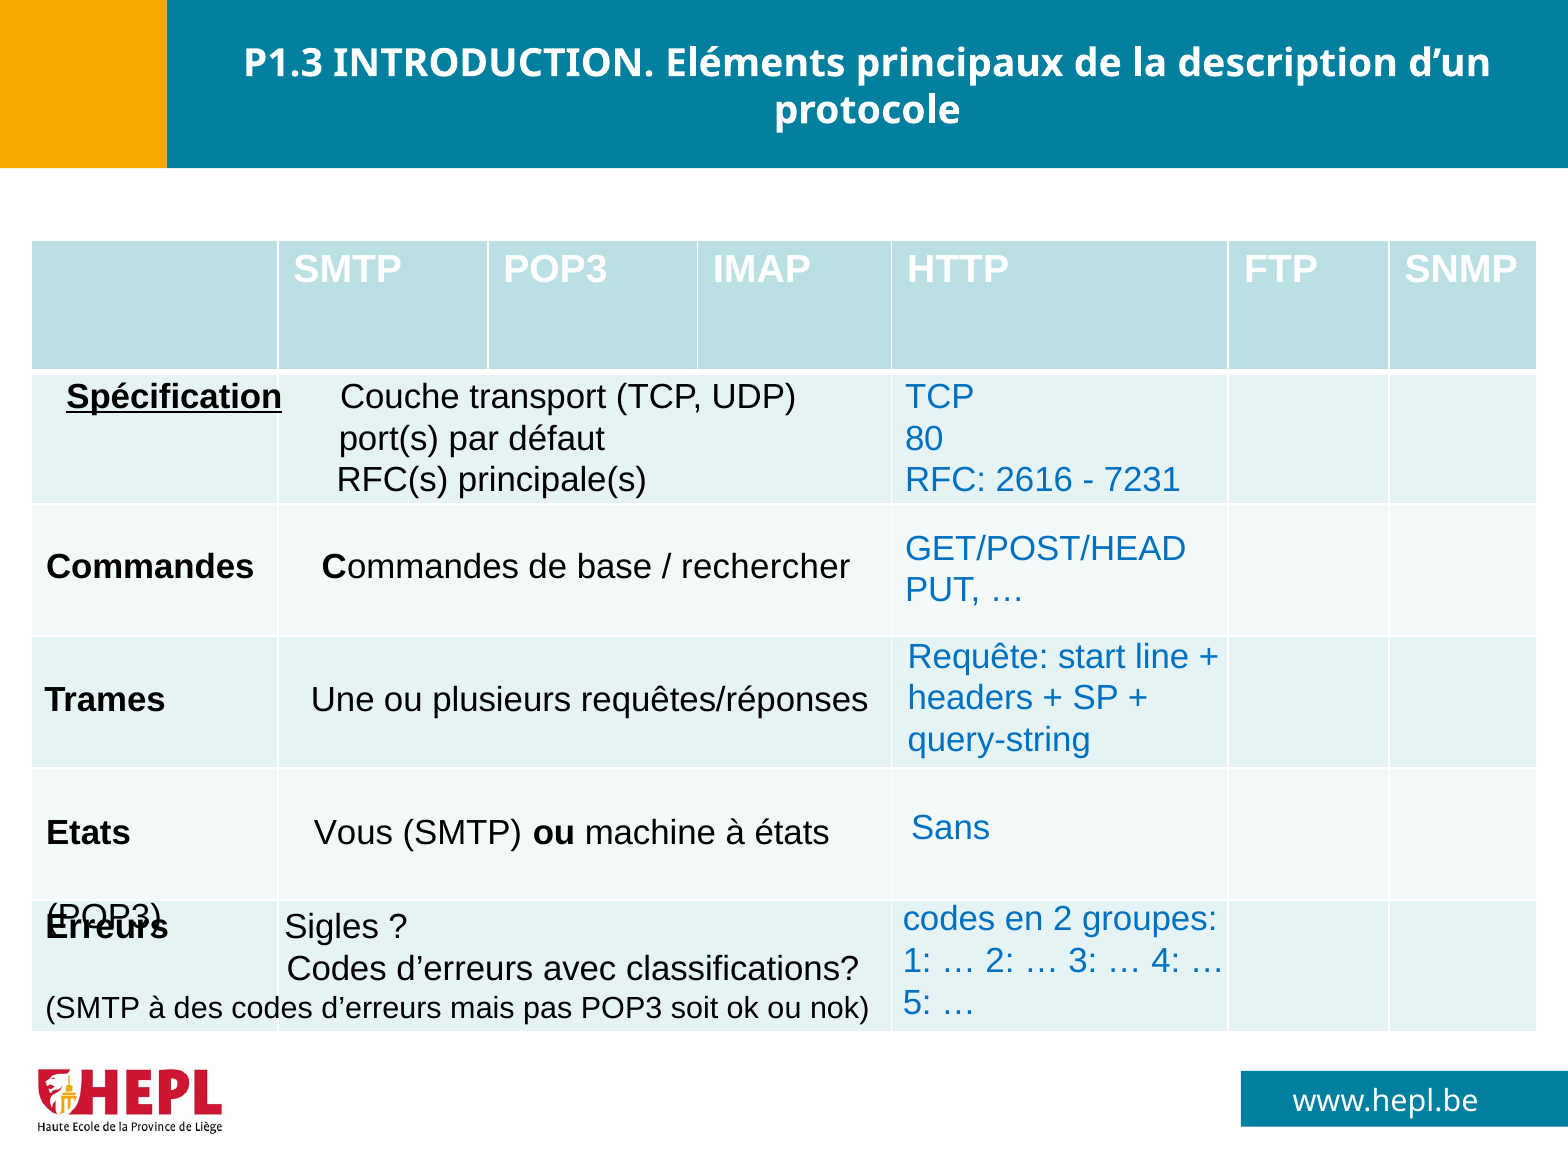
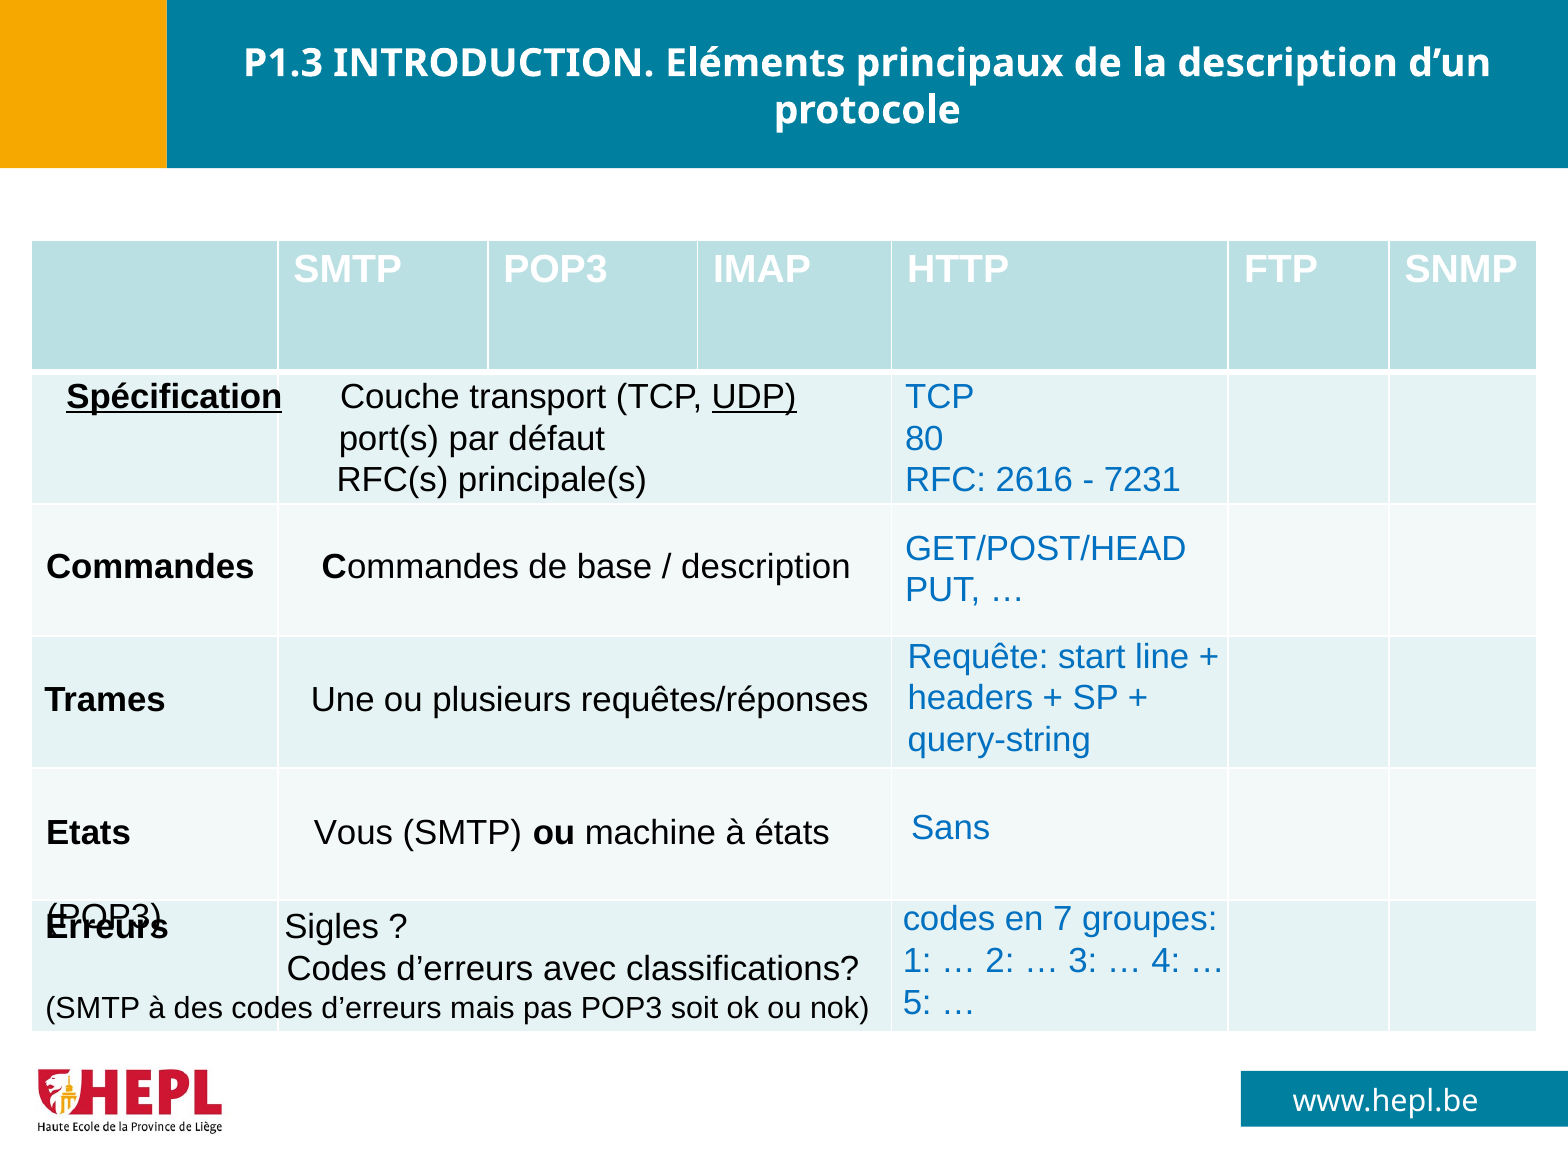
UDP underline: none -> present
rechercher at (766, 567): rechercher -> description
en 2: 2 -> 7
